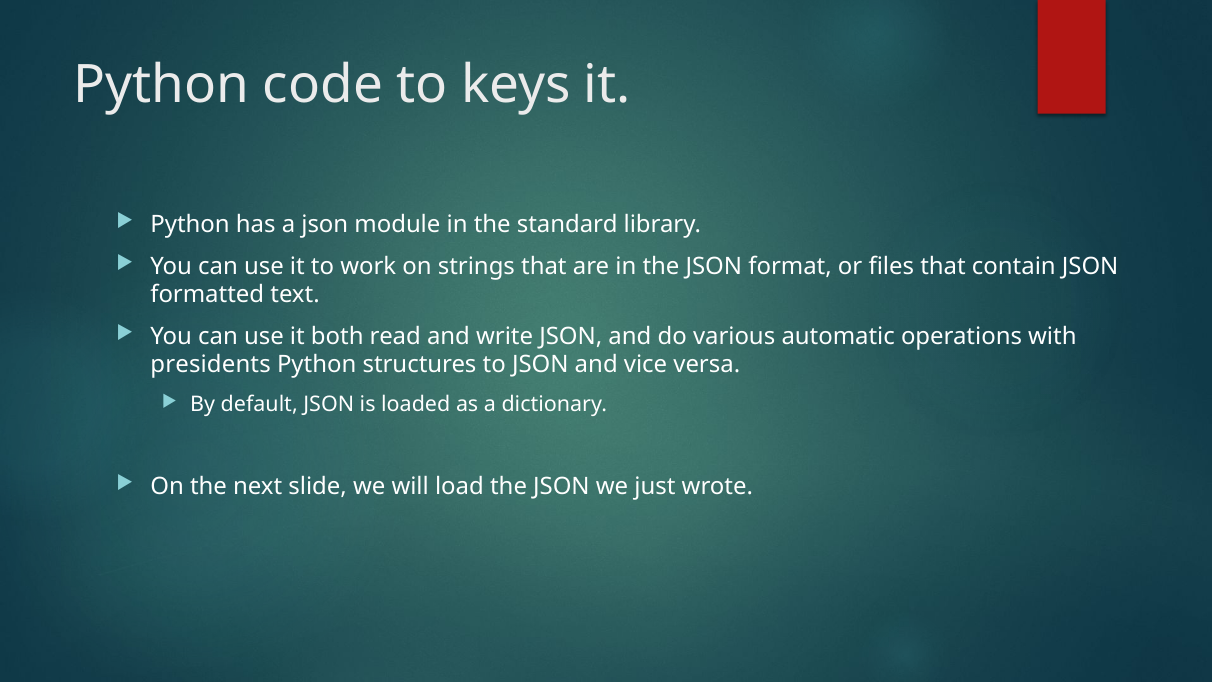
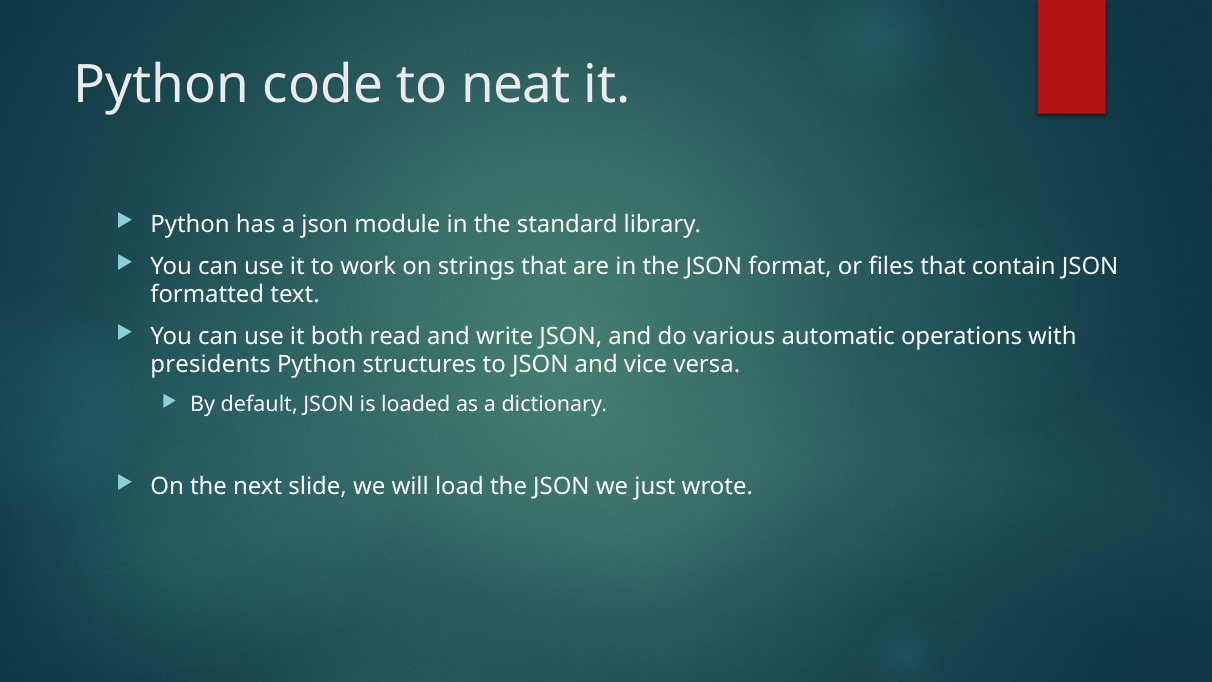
keys: keys -> neat
